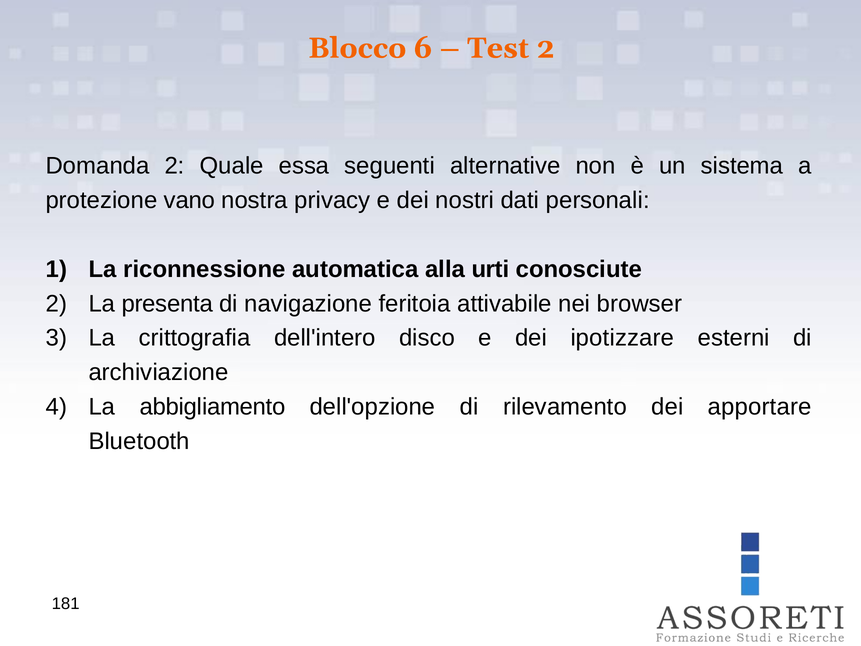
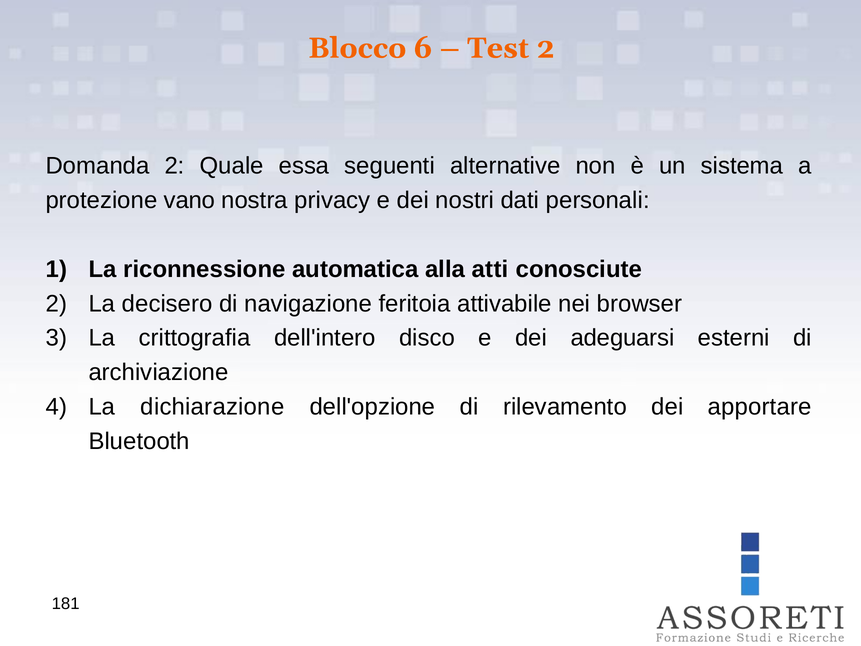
urti: urti -> atti
presenta: presenta -> decisero
ipotizzare: ipotizzare -> adeguarsi
abbigliamento: abbigliamento -> dichiarazione
